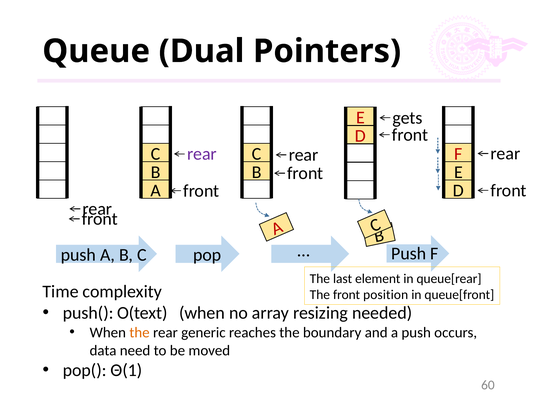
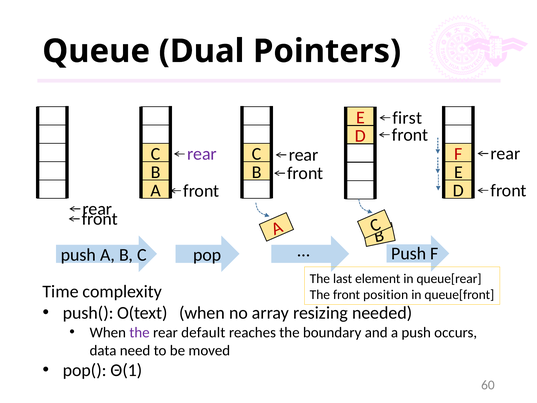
gets: gets -> first
the at (139, 332) colour: orange -> purple
generic: generic -> default
